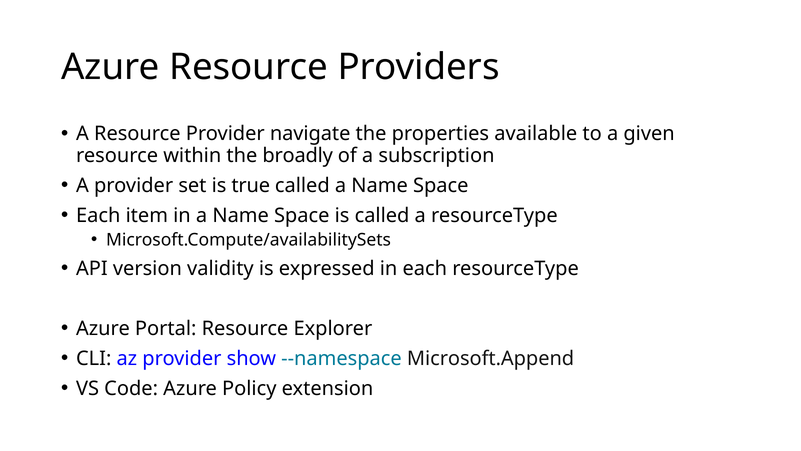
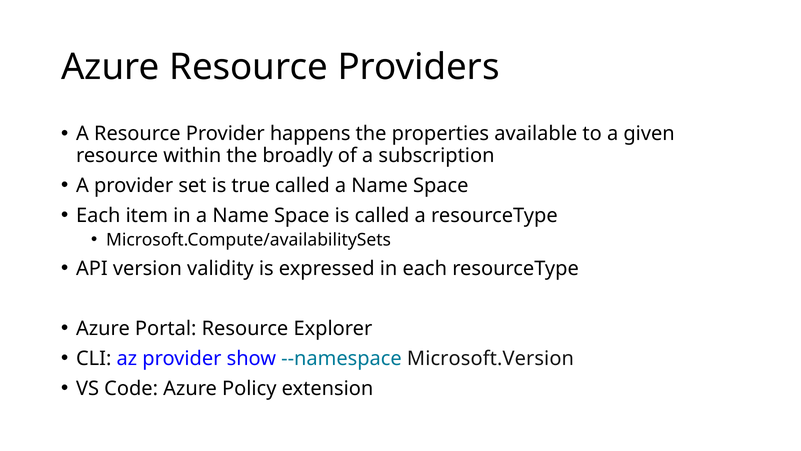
navigate: navigate -> happens
Microsoft.Append: Microsoft.Append -> Microsoft.Version
